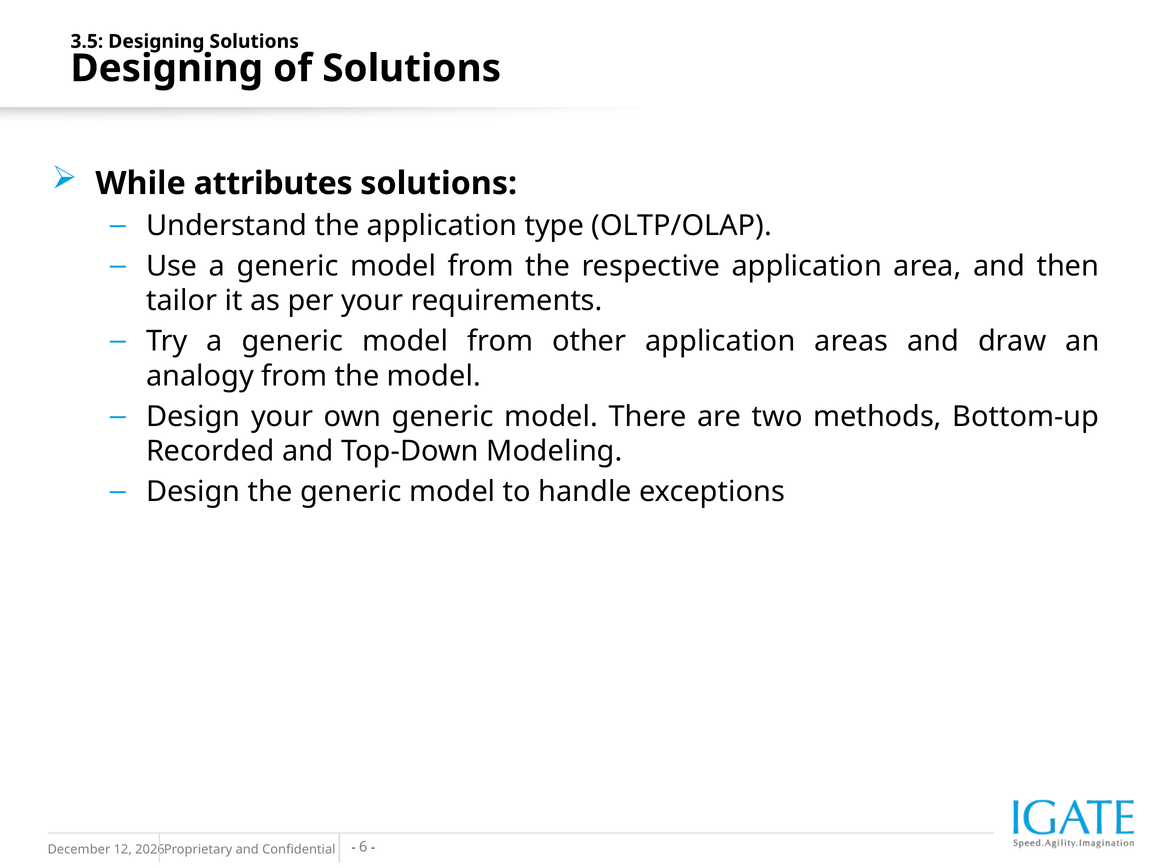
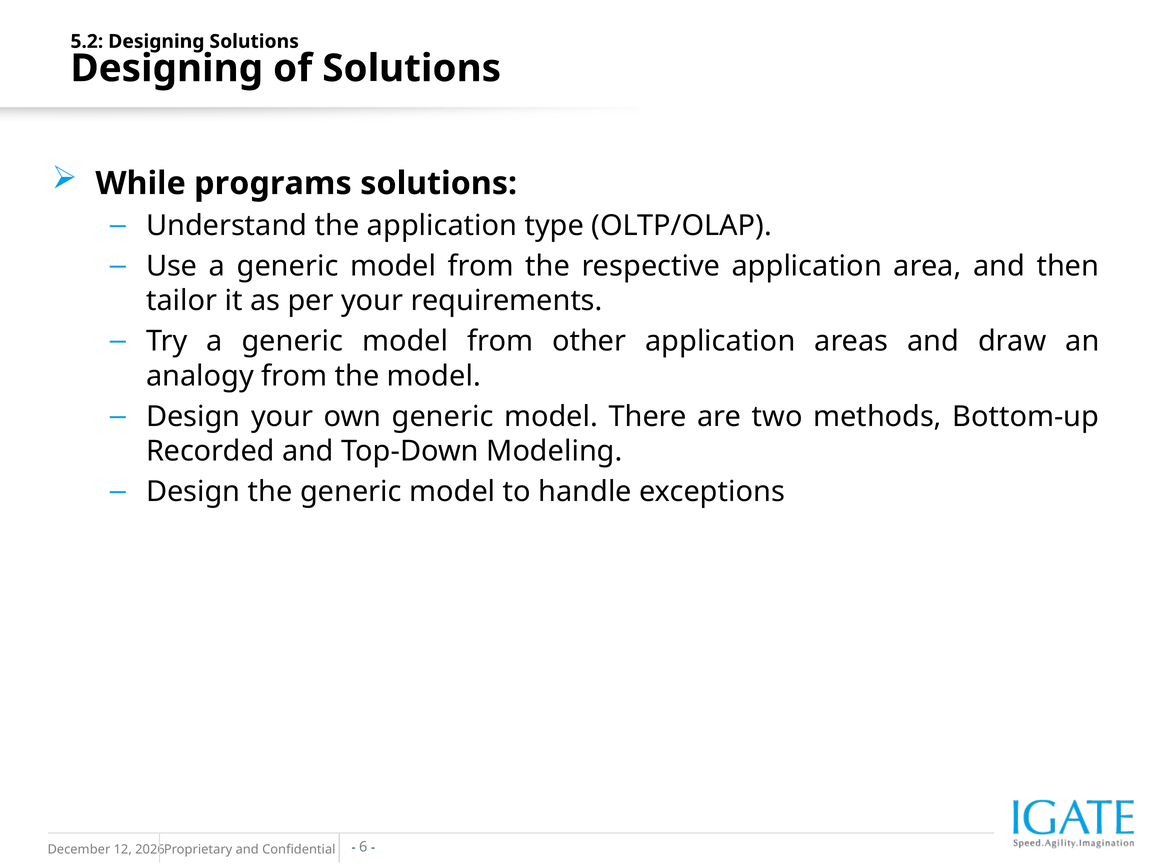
3.5: 3.5 -> 5.2
attributes: attributes -> programs
